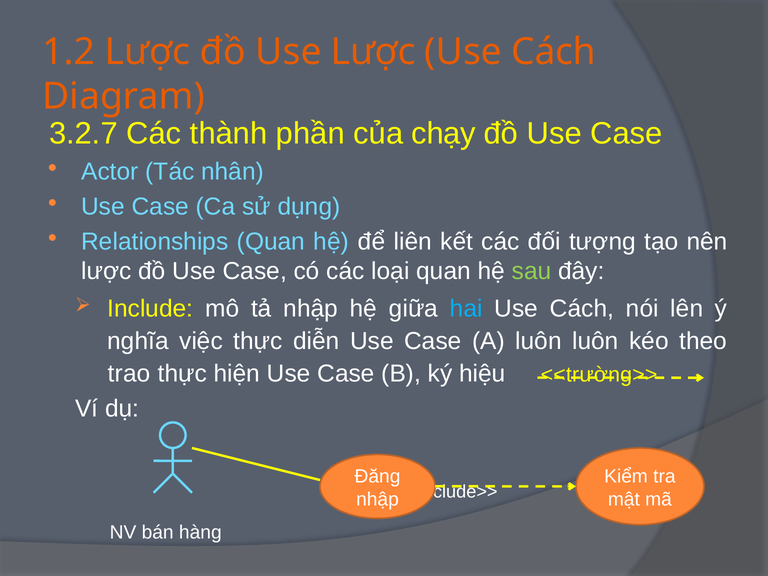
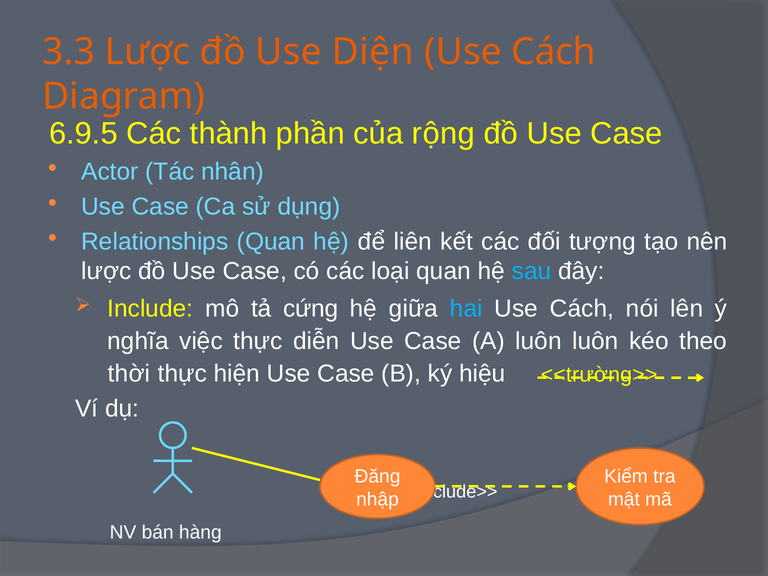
1.2: 1.2 -> 3.3
Use Lược: Lược -> Diện
3.2.7: 3.2.7 -> 6.9.5
chạy: chạy -> rộng
sau colour: light green -> light blue
tả nhập: nhập -> cứng
trao: trao -> thời
